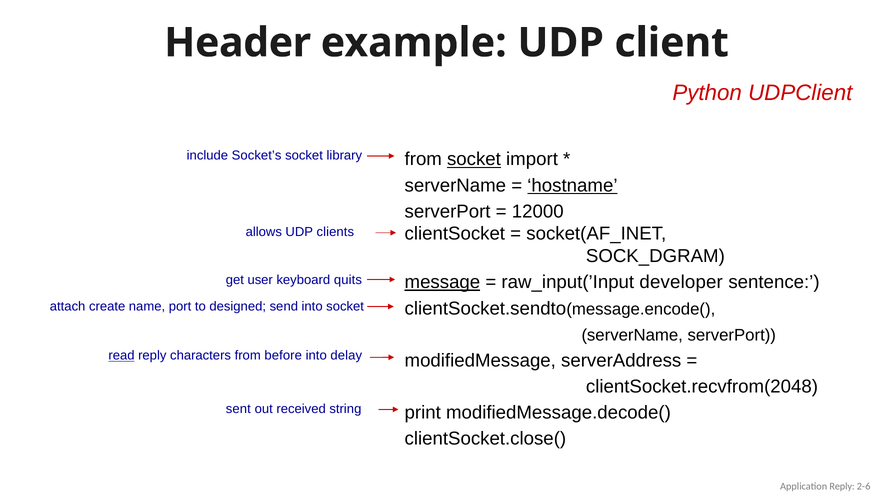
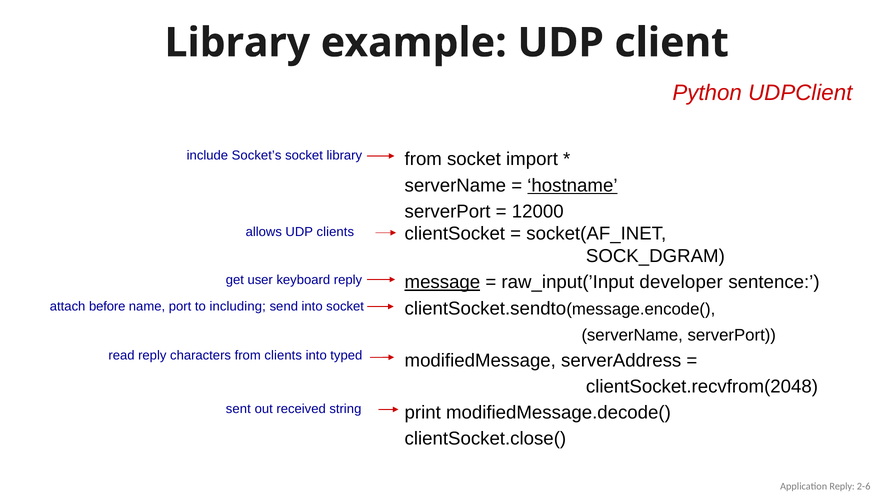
Header at (238, 43): Header -> Library
socket at (474, 159) underline: present -> none
keyboard quits: quits -> reply
create: create -> before
designed: designed -> including
read underline: present -> none
from before: before -> clients
delay: delay -> typed
